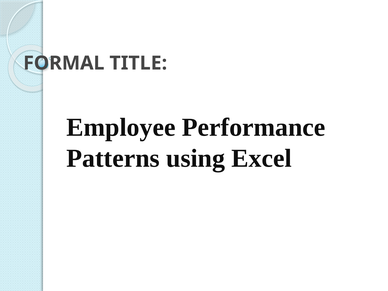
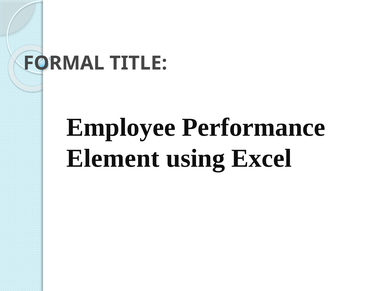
Patterns: Patterns -> Element
